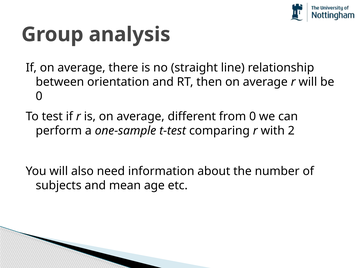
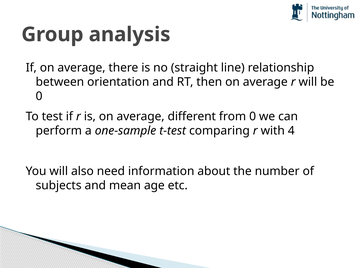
2: 2 -> 4
